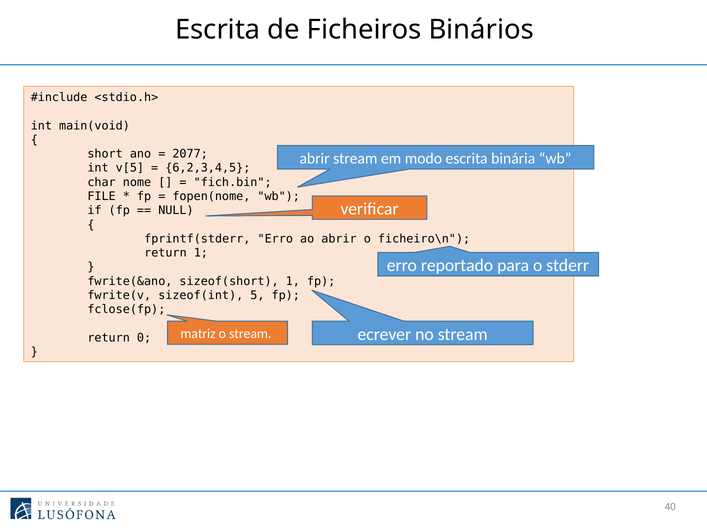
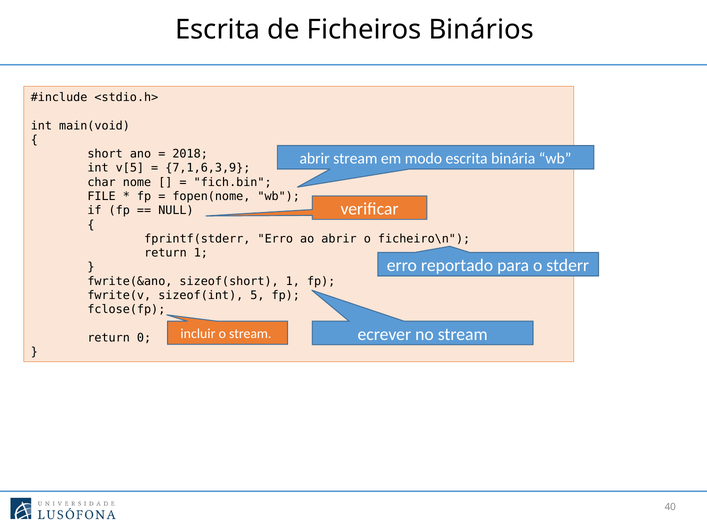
2077: 2077 -> 2018
6,2,3,4,5: 6,2,3,4,5 -> 7,1,6,3,9
matriz: matriz -> incluir
